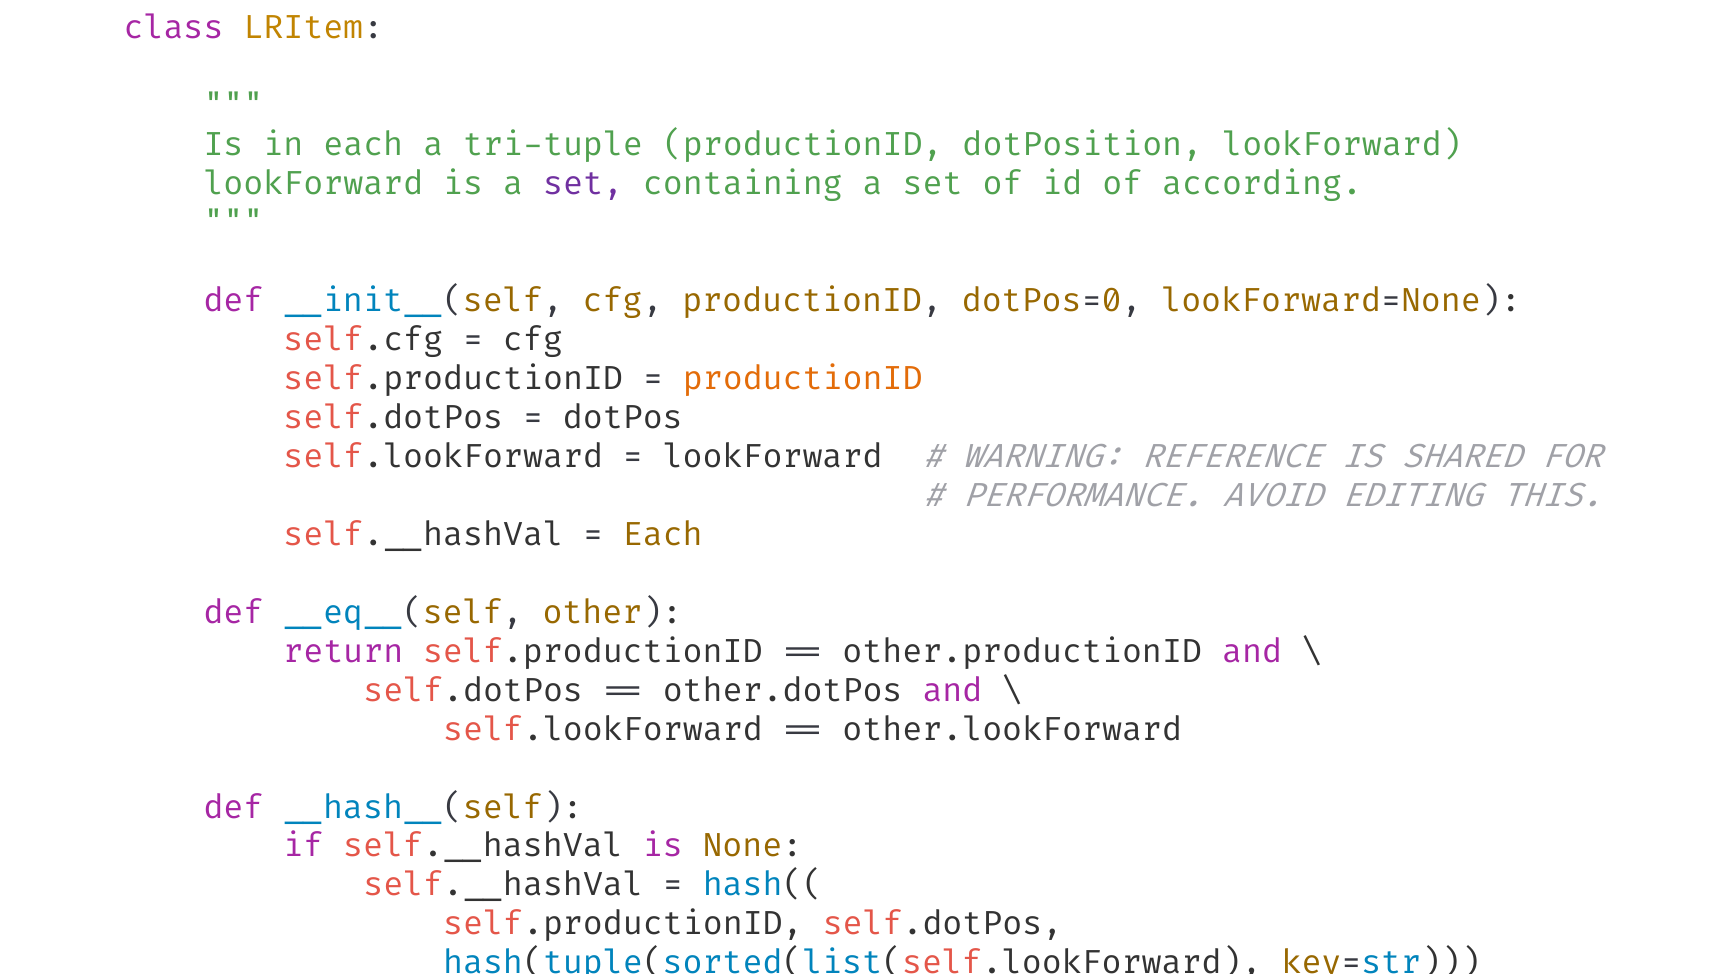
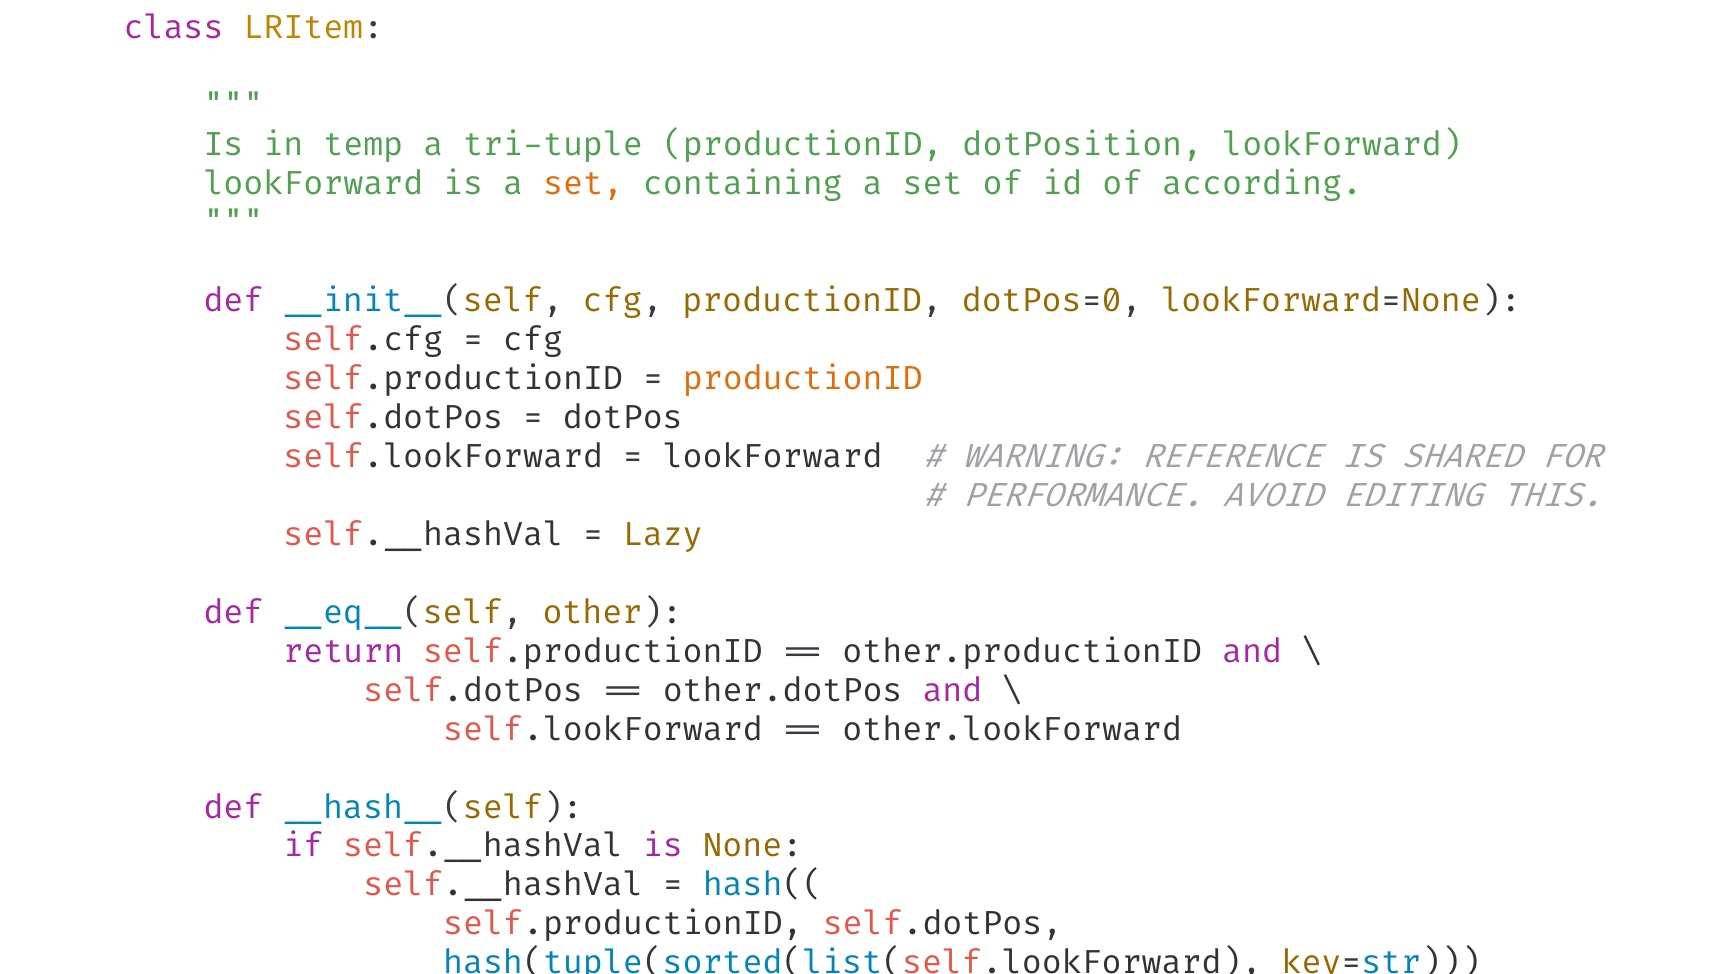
in each: each -> temp
set at (583, 184) colour: purple -> orange
Each at (663, 535): Each -> Lazy
